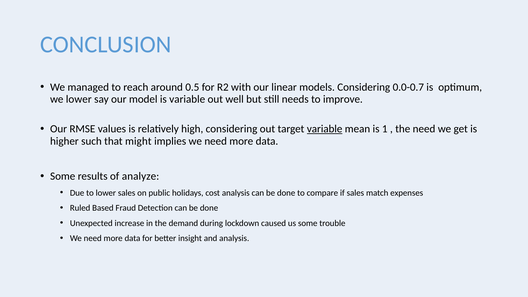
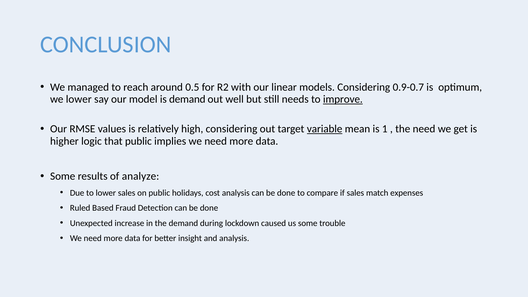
0.0-0.7: 0.0-0.7 -> 0.9-0.7
is variable: variable -> demand
improve underline: none -> present
such: such -> logic
that might: might -> public
